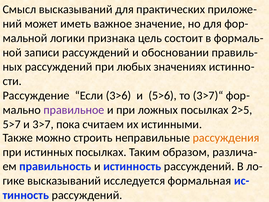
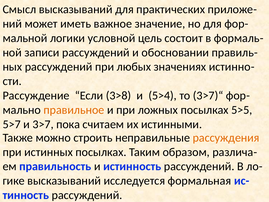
признака: признака -> условной
3>6: 3>6 -> 3>8
5>6: 5>6 -> 5>4
правильное colour: purple -> orange
2>5: 2>5 -> 5>5
